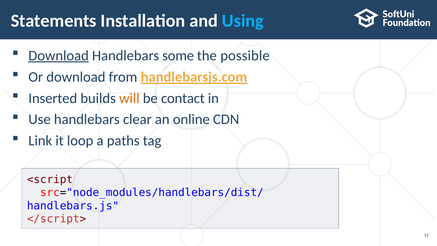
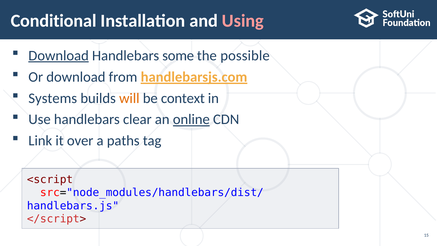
Statements: Statements -> Conditional
Using colour: light blue -> pink
Inserted: Inserted -> Systems
contact: contact -> context
online underline: none -> present
loop: loop -> over
